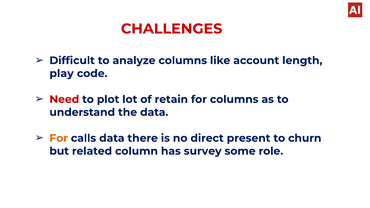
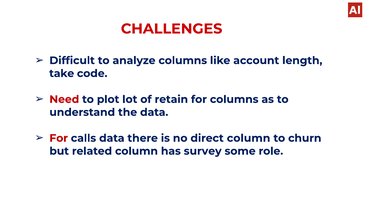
play: play -> take
For at (59, 138) colour: orange -> red
direct present: present -> column
